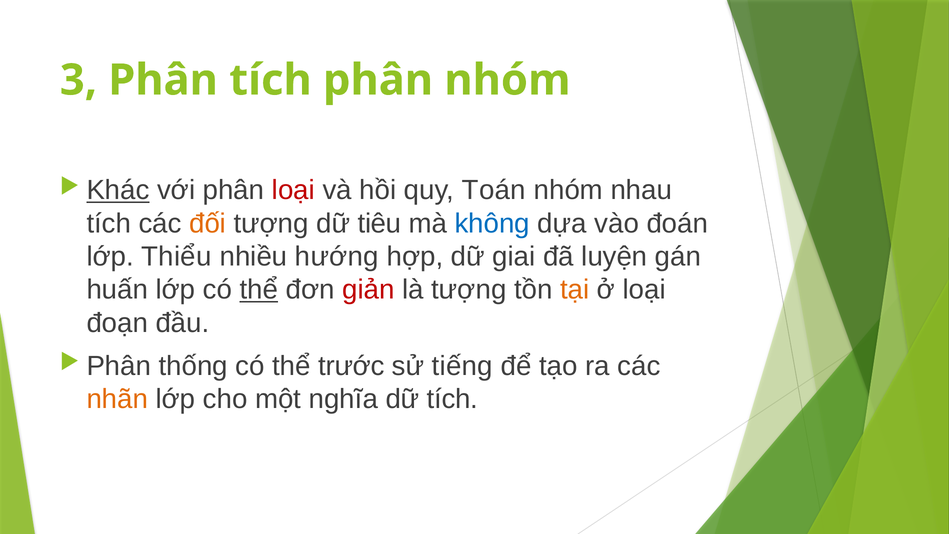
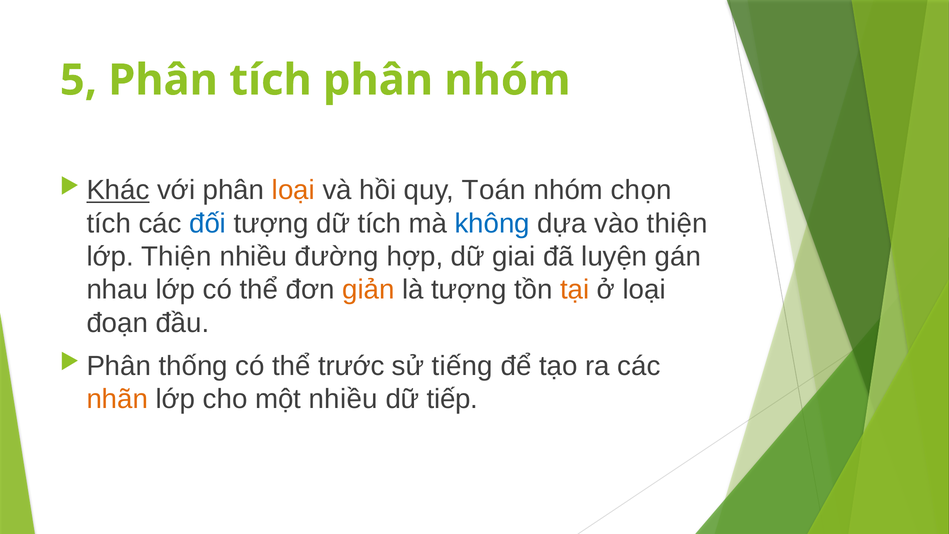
3: 3 -> 5
loại at (293, 190) colour: red -> orange
nhau: nhau -> chọn
đối colour: orange -> blue
dữ tiêu: tiêu -> tích
vào đoán: đoán -> thiện
lớp Thiểu: Thiểu -> Thiện
hướng: hướng -> đường
huấn: huấn -> nhau
thể at (259, 290) underline: present -> none
giản colour: red -> orange
một nghĩa: nghĩa -> nhiều
dữ tích: tích -> tiếp
